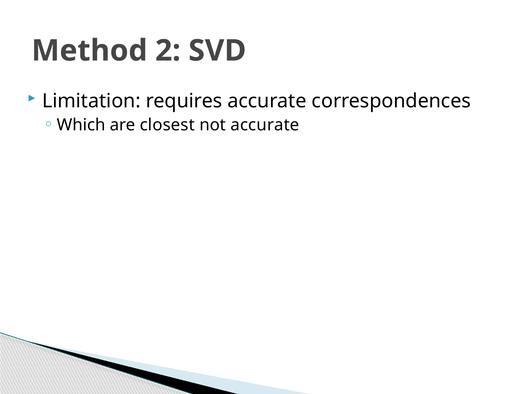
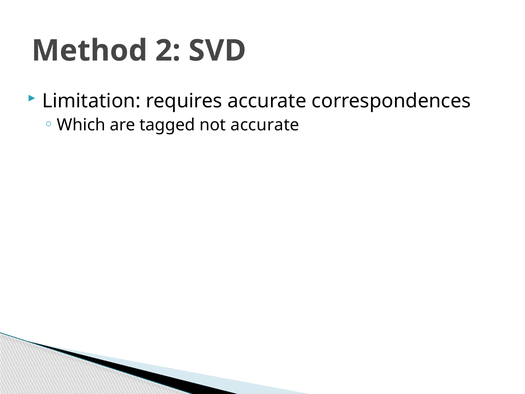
closest: closest -> tagged
